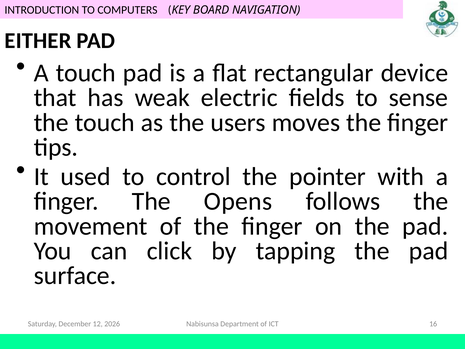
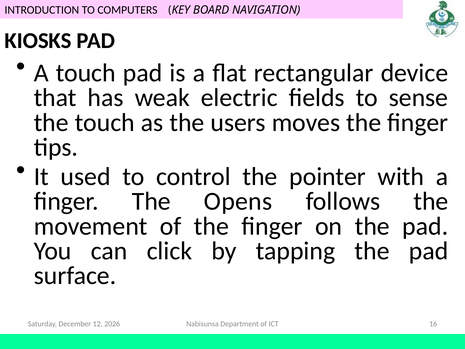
EITHER: EITHER -> KIOSKS
